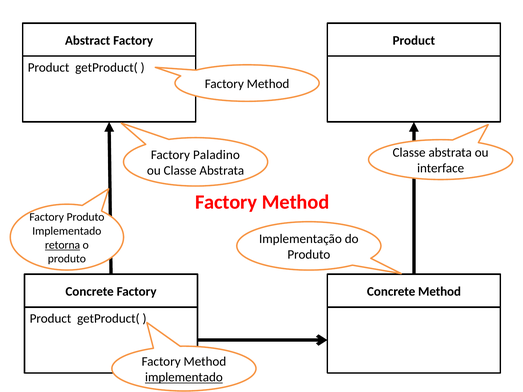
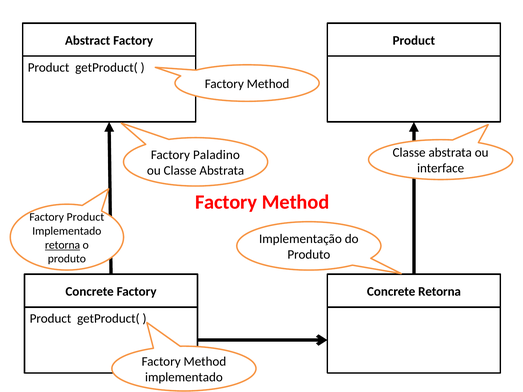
Produto at (86, 217): Produto -> Product
Concrete Method: Method -> Retorna
implementado at (184, 378) underline: present -> none
